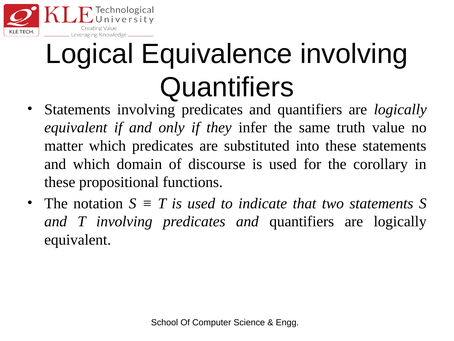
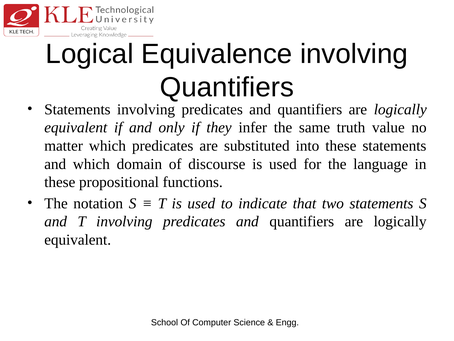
corollary: corollary -> language
